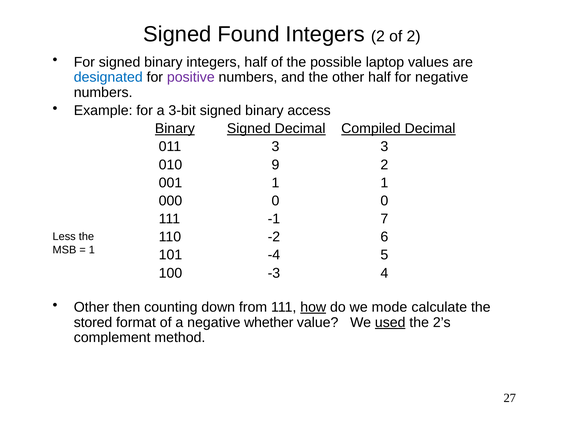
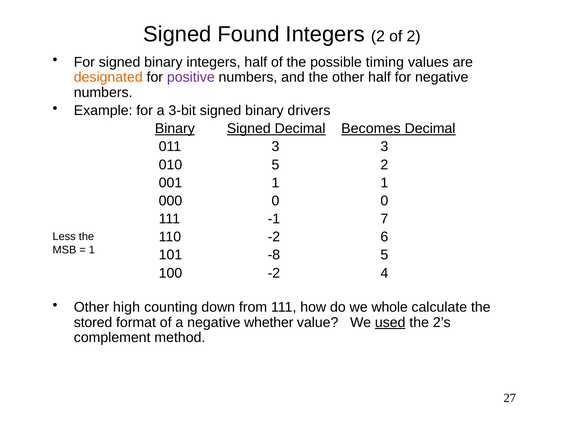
laptop: laptop -> timing
designated colour: blue -> orange
access: access -> drivers
Compiled: Compiled -> Becomes
010 9: 9 -> 5
-4: -4 -> -8
100 -3: -3 -> -2
then: then -> high
how underline: present -> none
mode: mode -> whole
